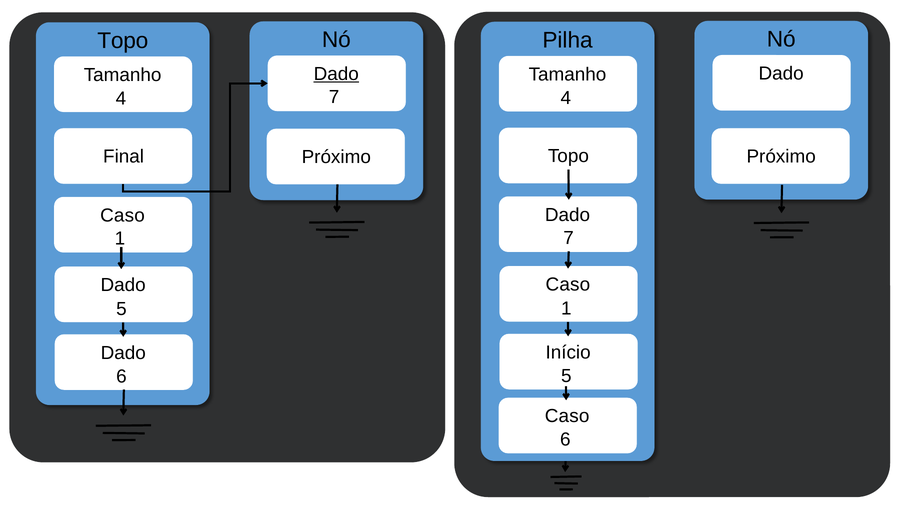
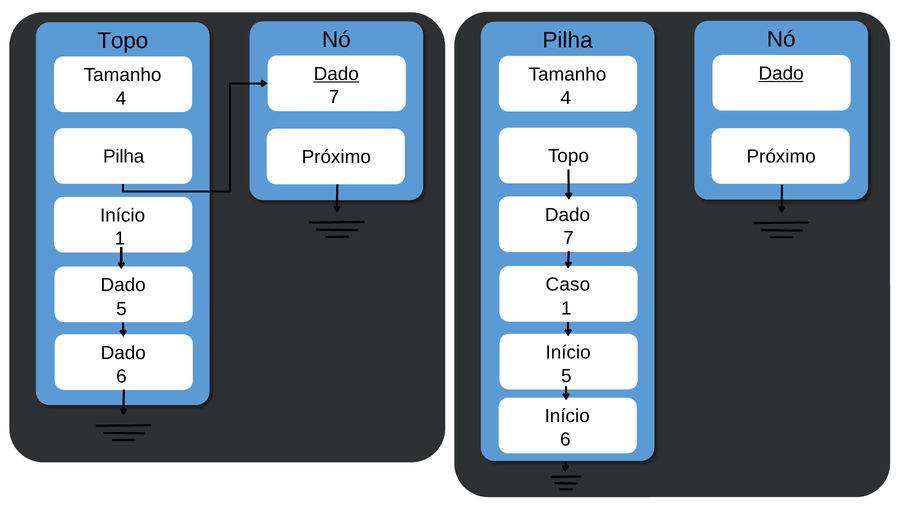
Dado at (781, 74) underline: none -> present
Final at (124, 157): Final -> Pilha
Caso at (122, 216): Caso -> Início
Caso at (567, 417): Caso -> Início
